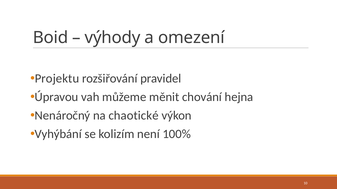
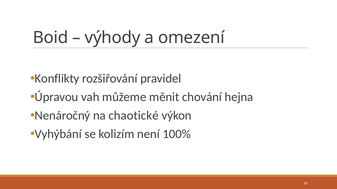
Projektu: Projektu -> Konflikty
